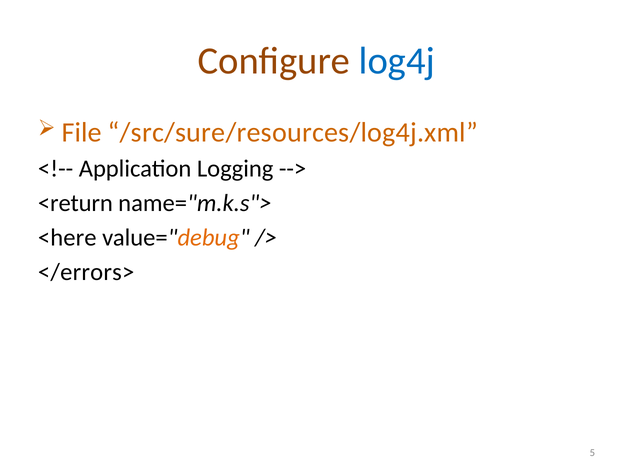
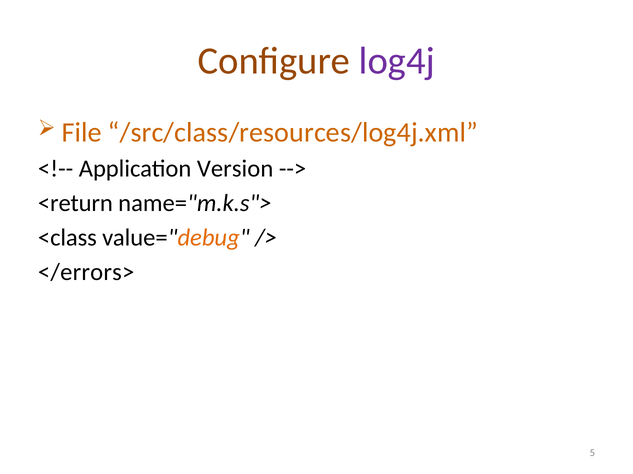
log4j colour: blue -> purple
/src/sure/resources/log4j.xml: /src/sure/resources/log4j.xml -> /src/class/resources/log4j.xml
Logging: Logging -> Version
<here: <here -> <class
